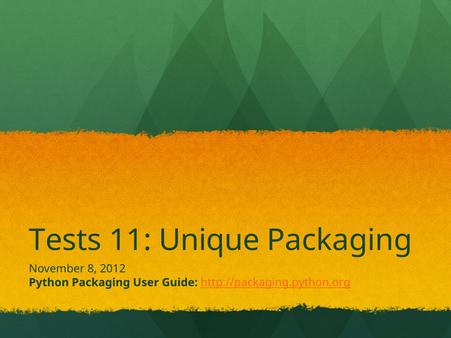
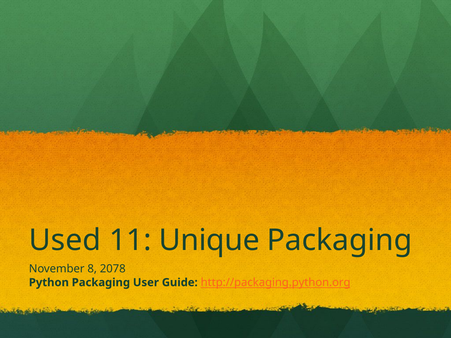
Tests: Tests -> Used
2012: 2012 -> 2078
